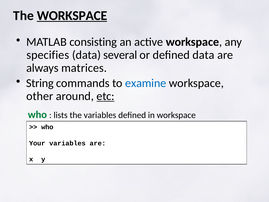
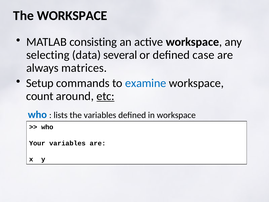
WORKSPACE at (72, 16) underline: present -> none
specifies: specifies -> selecting
defined data: data -> case
String: String -> Setup
other: other -> count
who at (37, 115) colour: green -> blue
